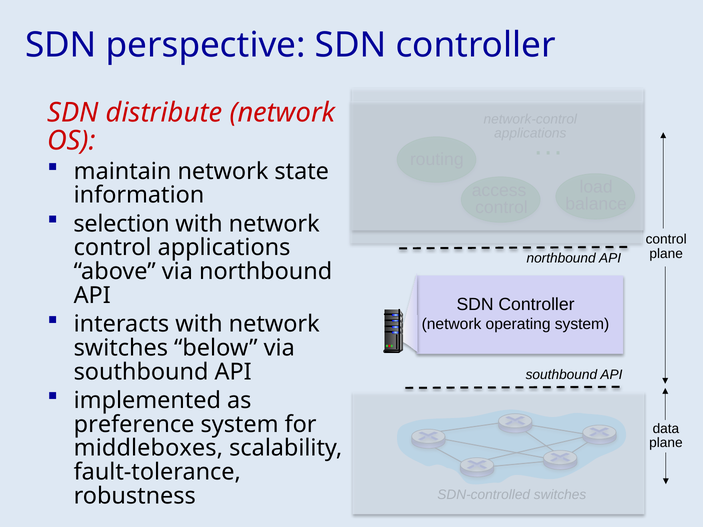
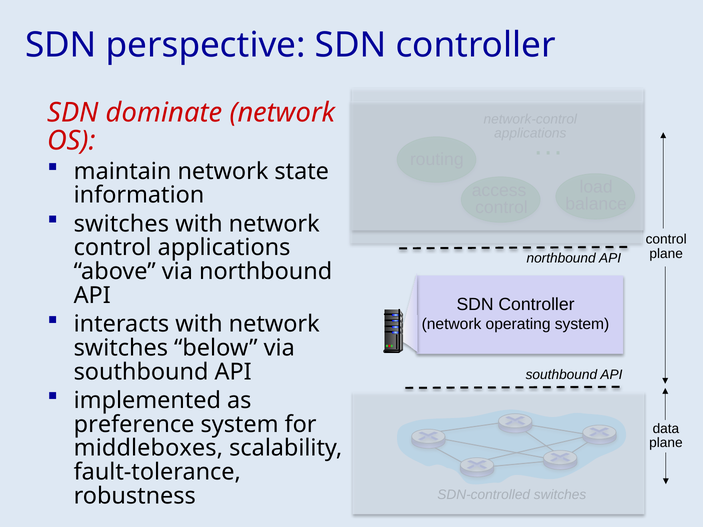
distribute: distribute -> dominate
selection at (122, 224): selection -> switches
